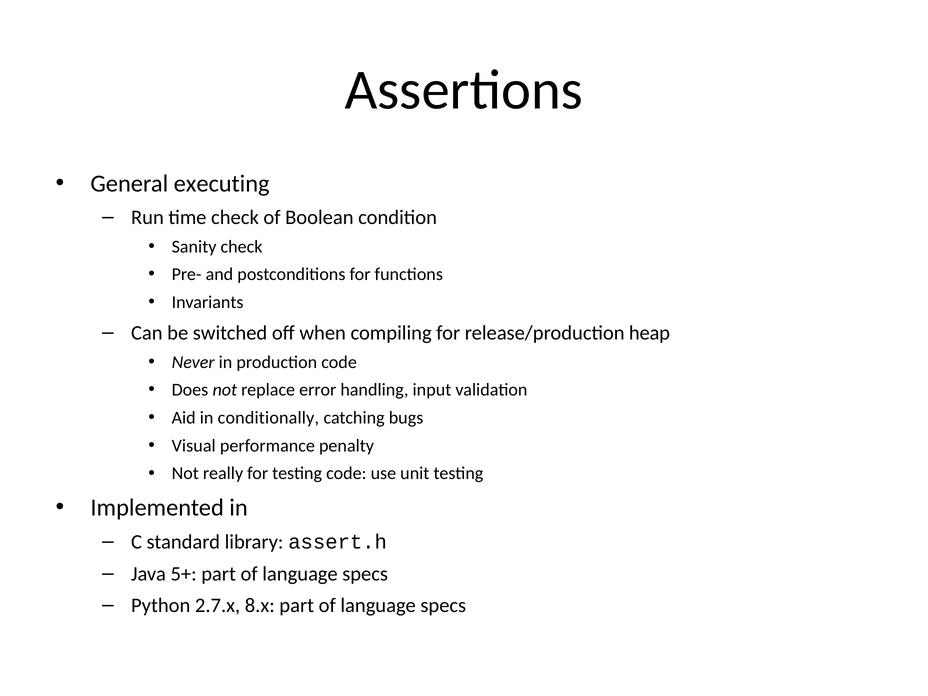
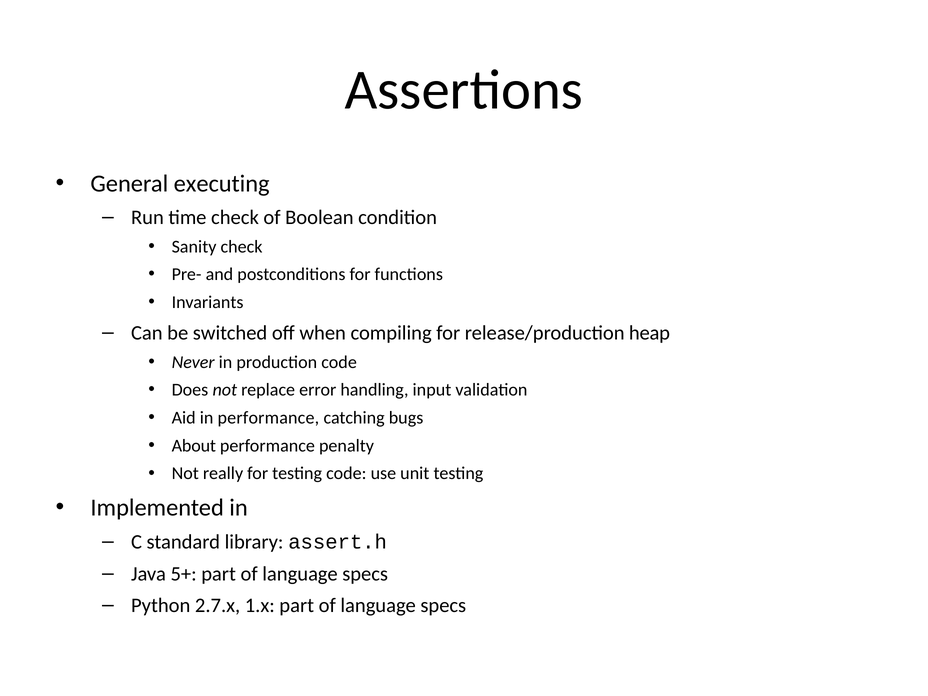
in conditionally: conditionally -> performance
Visual: Visual -> About
8.x: 8.x -> 1.x
